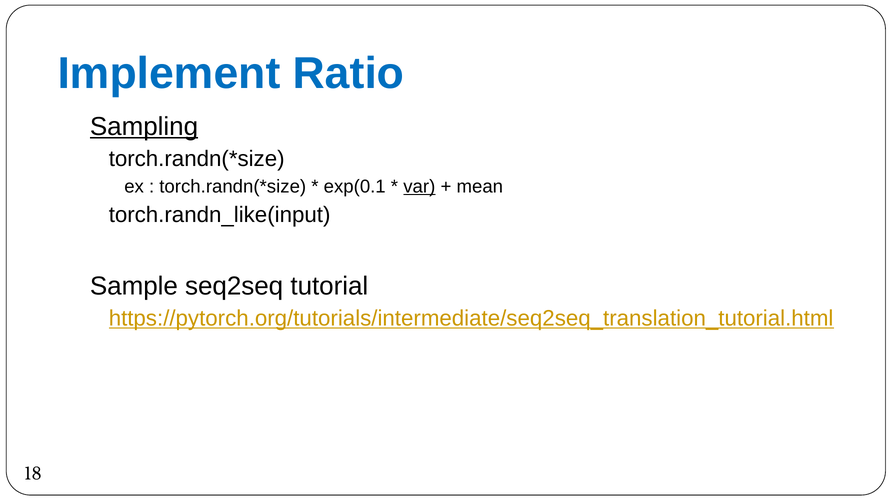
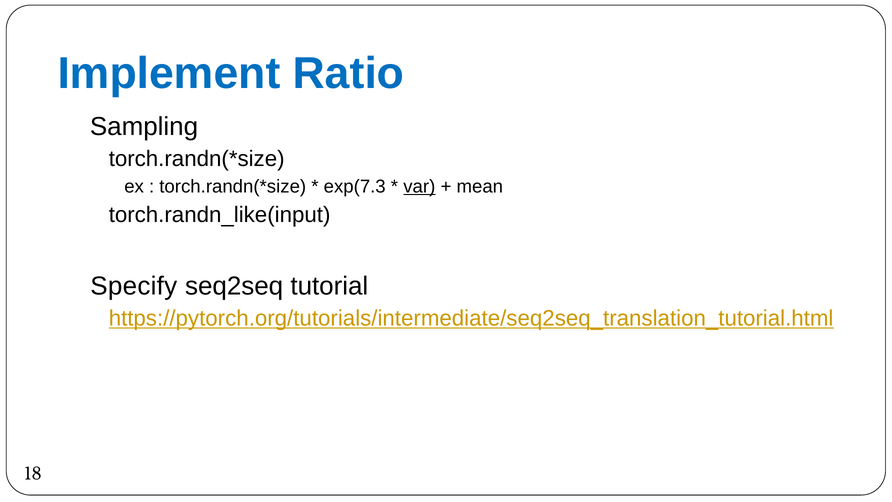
Sampling underline: present -> none
exp(0.1: exp(0.1 -> exp(7.3
Sample: Sample -> Specify
